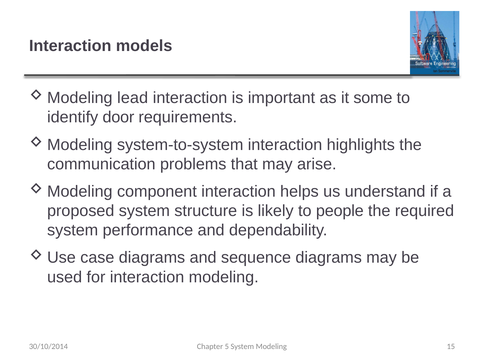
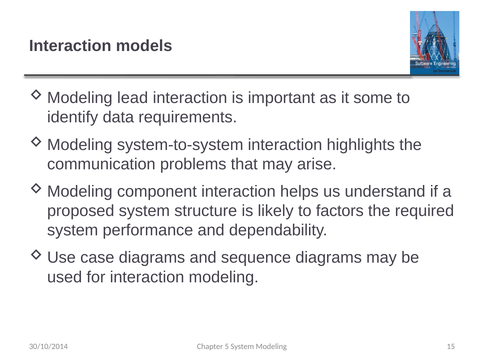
door: door -> data
people: people -> factors
